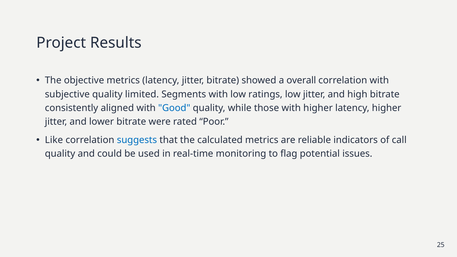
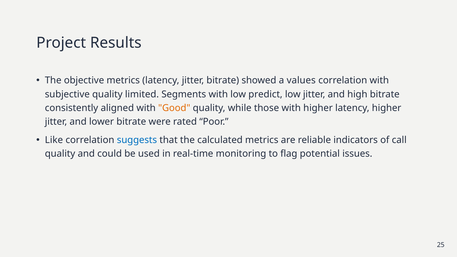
overall: overall -> values
ratings: ratings -> predict
Good colour: blue -> orange
